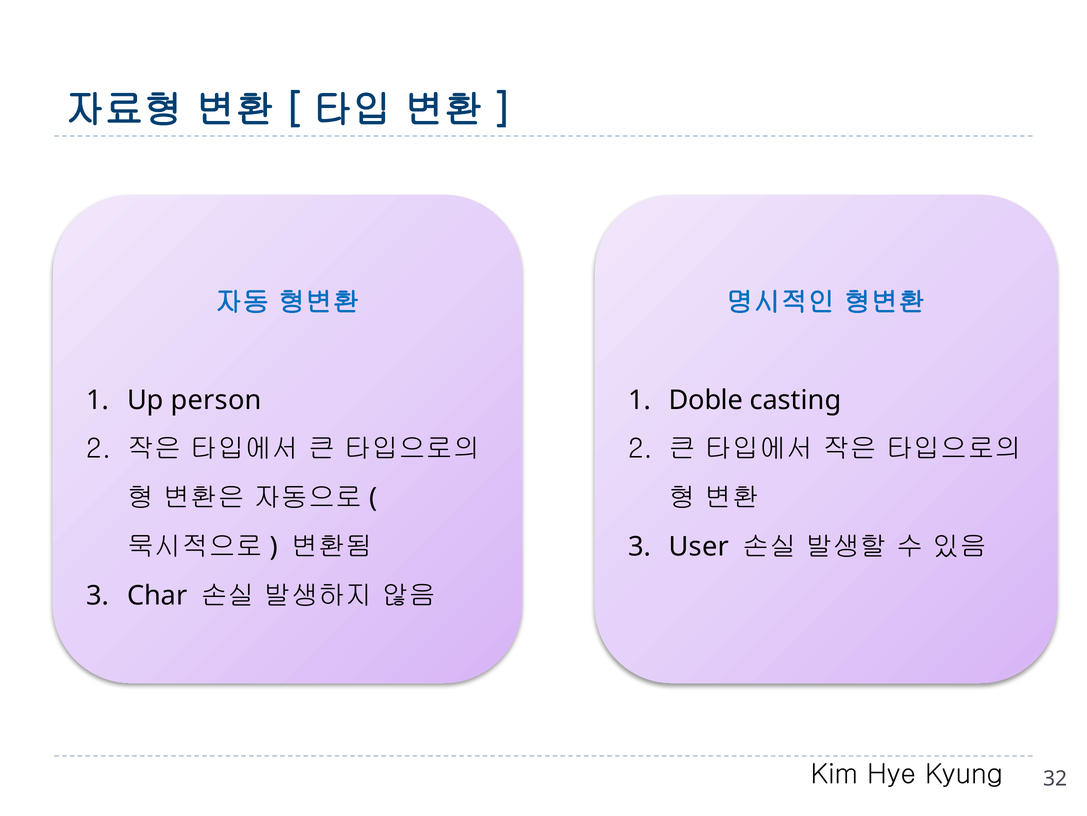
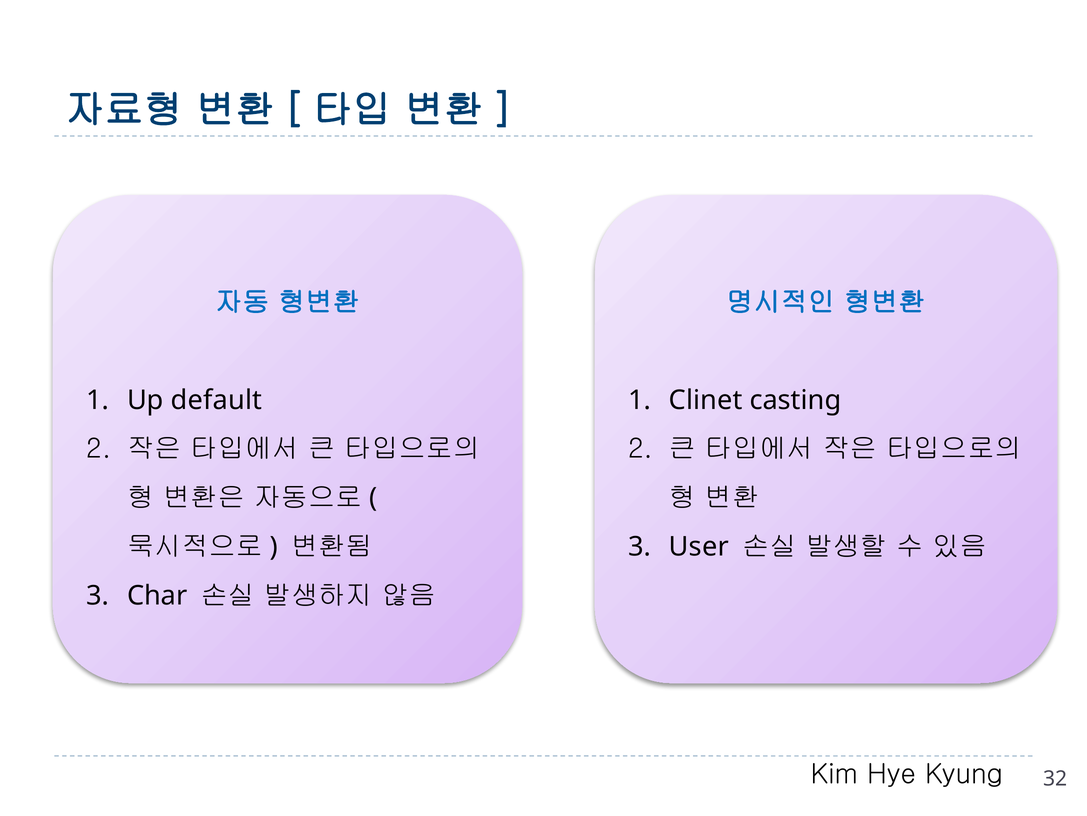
person: person -> default
Doble: Doble -> Clinet
